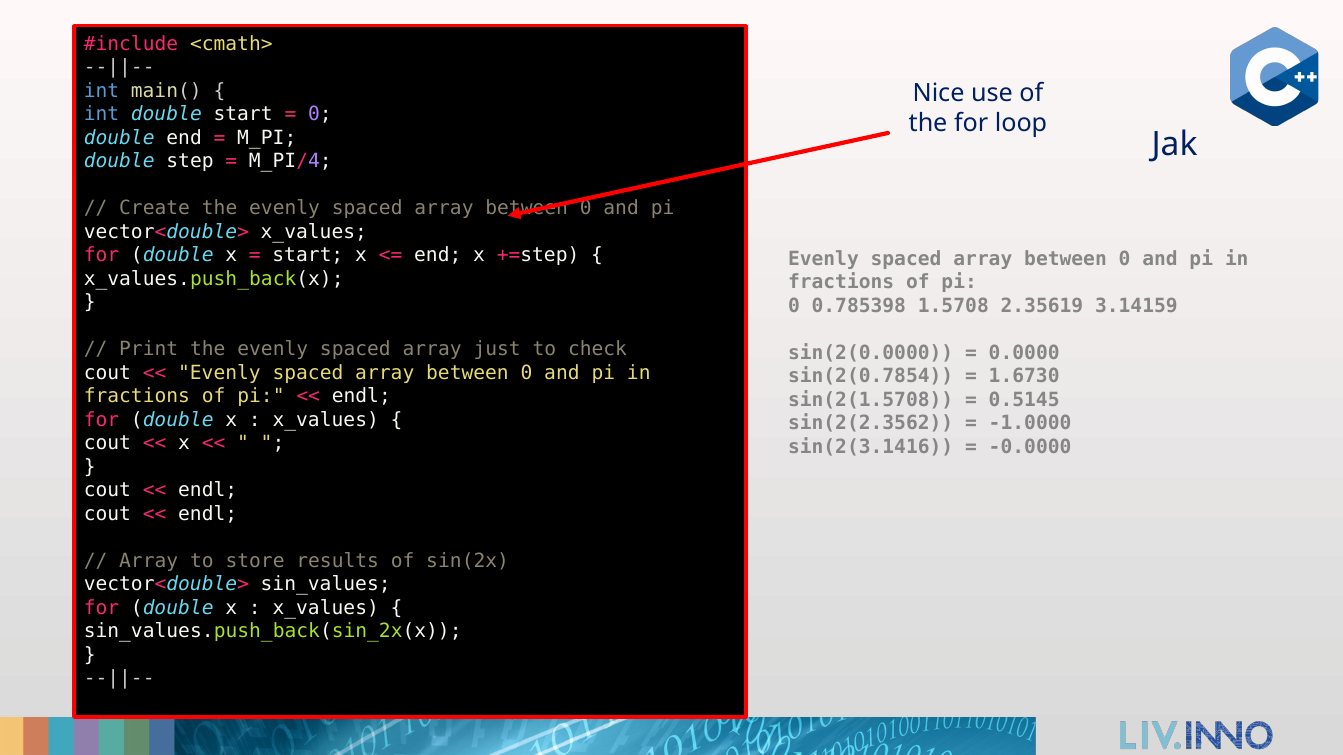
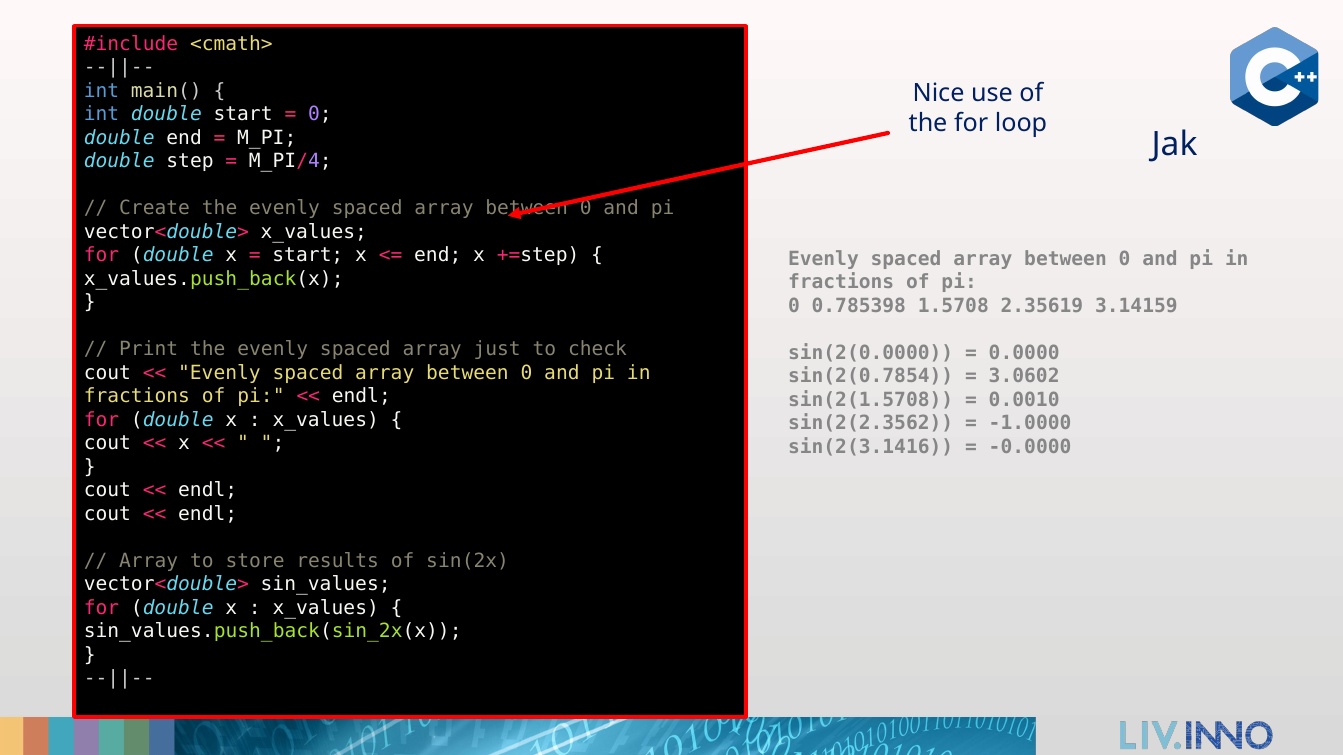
1.6730: 1.6730 -> 3.0602
0.5145: 0.5145 -> 0.0010
